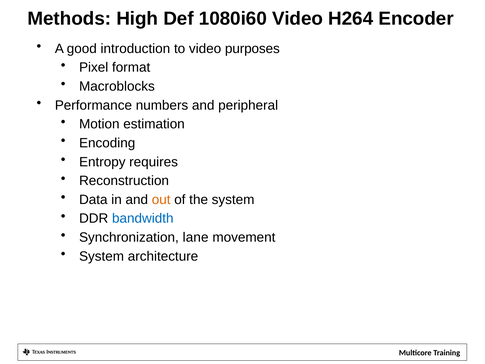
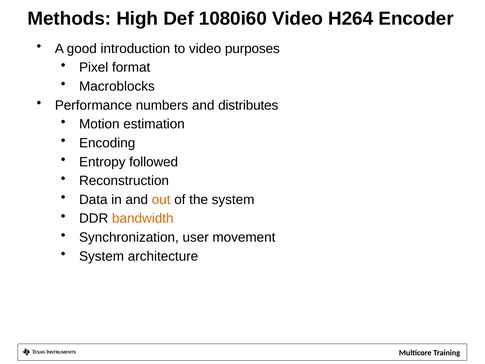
peripheral: peripheral -> distributes
requires: requires -> followed
bandwidth colour: blue -> orange
lane: lane -> user
